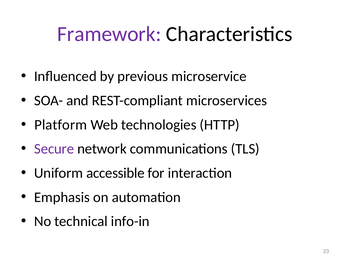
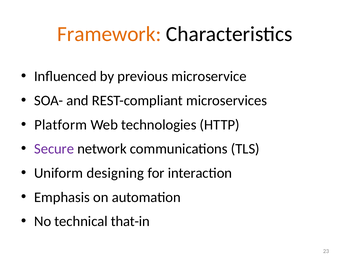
Framework colour: purple -> orange
accessible: accessible -> designing
info-in: info-in -> that-in
